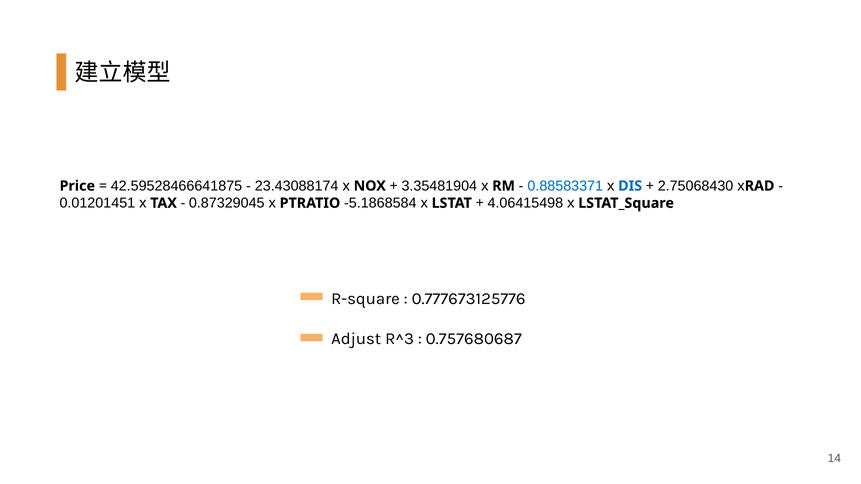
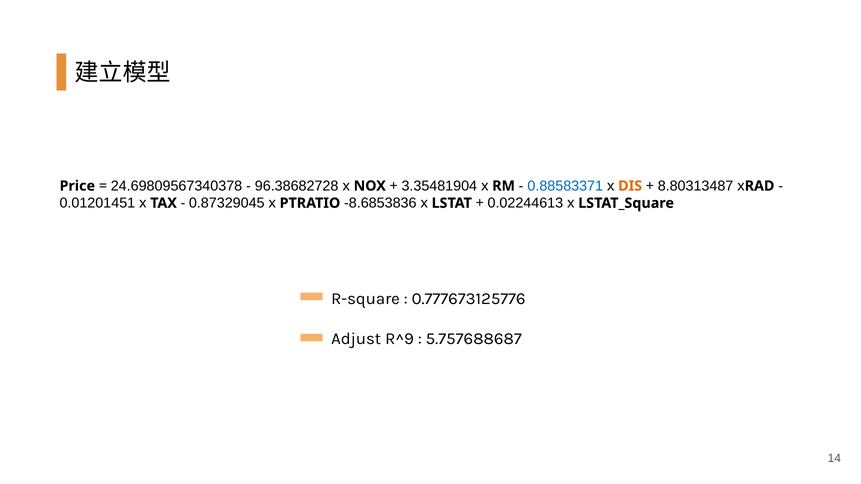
42.59528466641875: 42.59528466641875 -> 24.69809567340378
23.43088174: 23.43088174 -> 96.38682728
DIS colour: blue -> orange
2.75068430: 2.75068430 -> 8.80313487
-5.1868584: -5.1868584 -> -8.6853836
4.06415498: 4.06415498 -> 0.02244613
R^3: R^3 -> R^9
0.757680687: 0.757680687 -> 5.757688687
